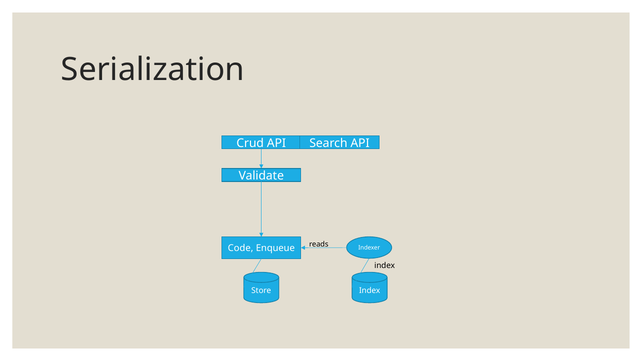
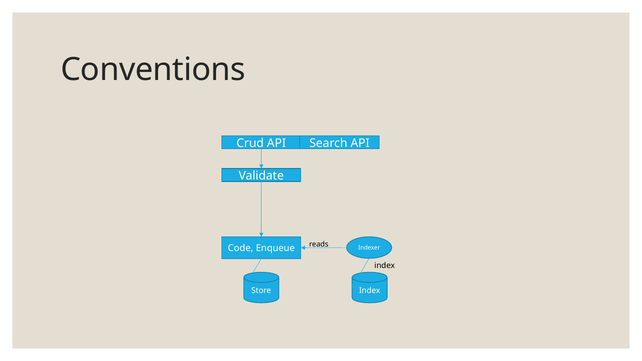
Serialization: Serialization -> Conventions
